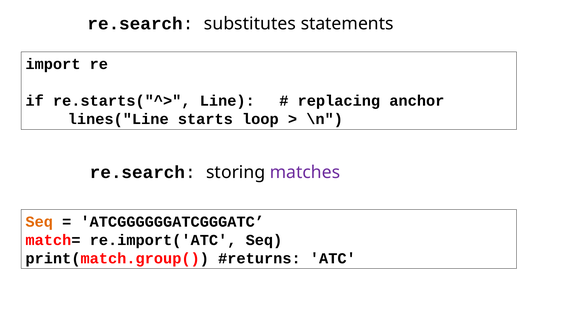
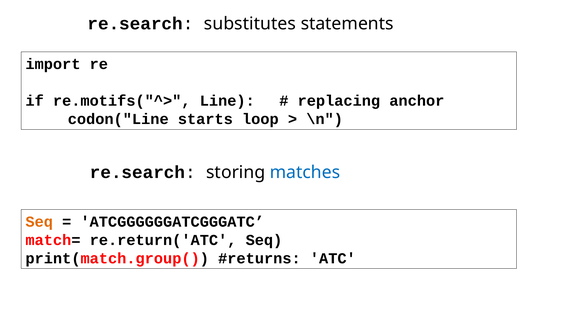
re.starts("^>: re.starts("^> -> re.motifs("^>
lines("Line: lines("Line -> codon("Line
matches colour: purple -> blue
re.import('ATC: re.import('ATC -> re.return('ATC
